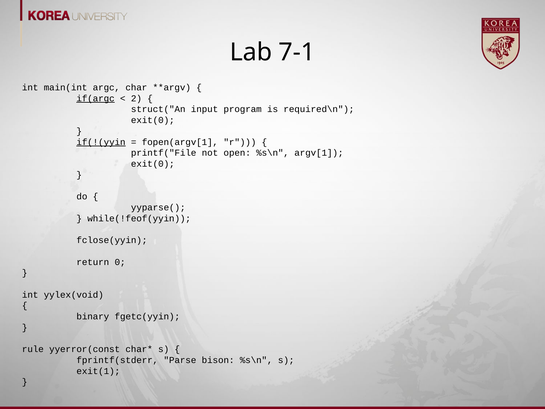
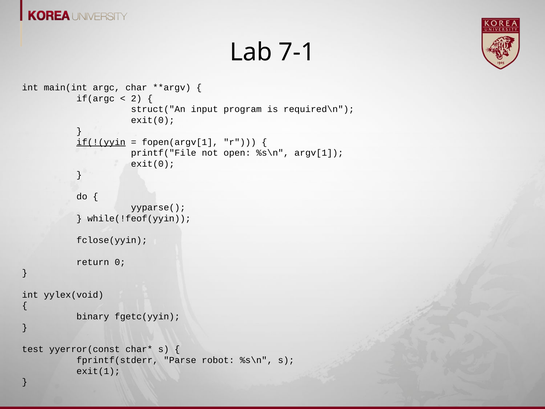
if(argc underline: present -> none
rule: rule -> test
bison: bison -> robot
